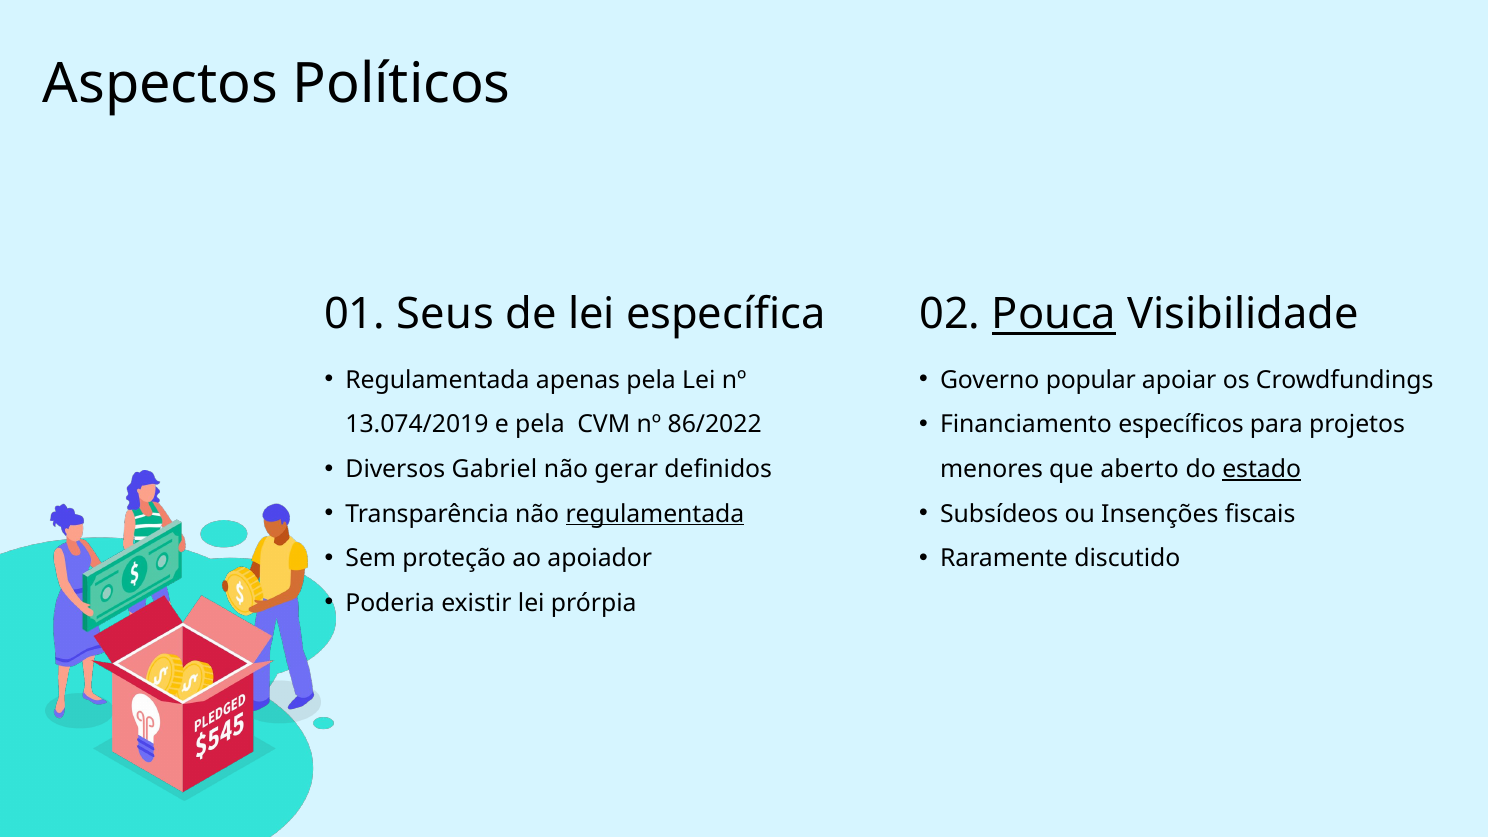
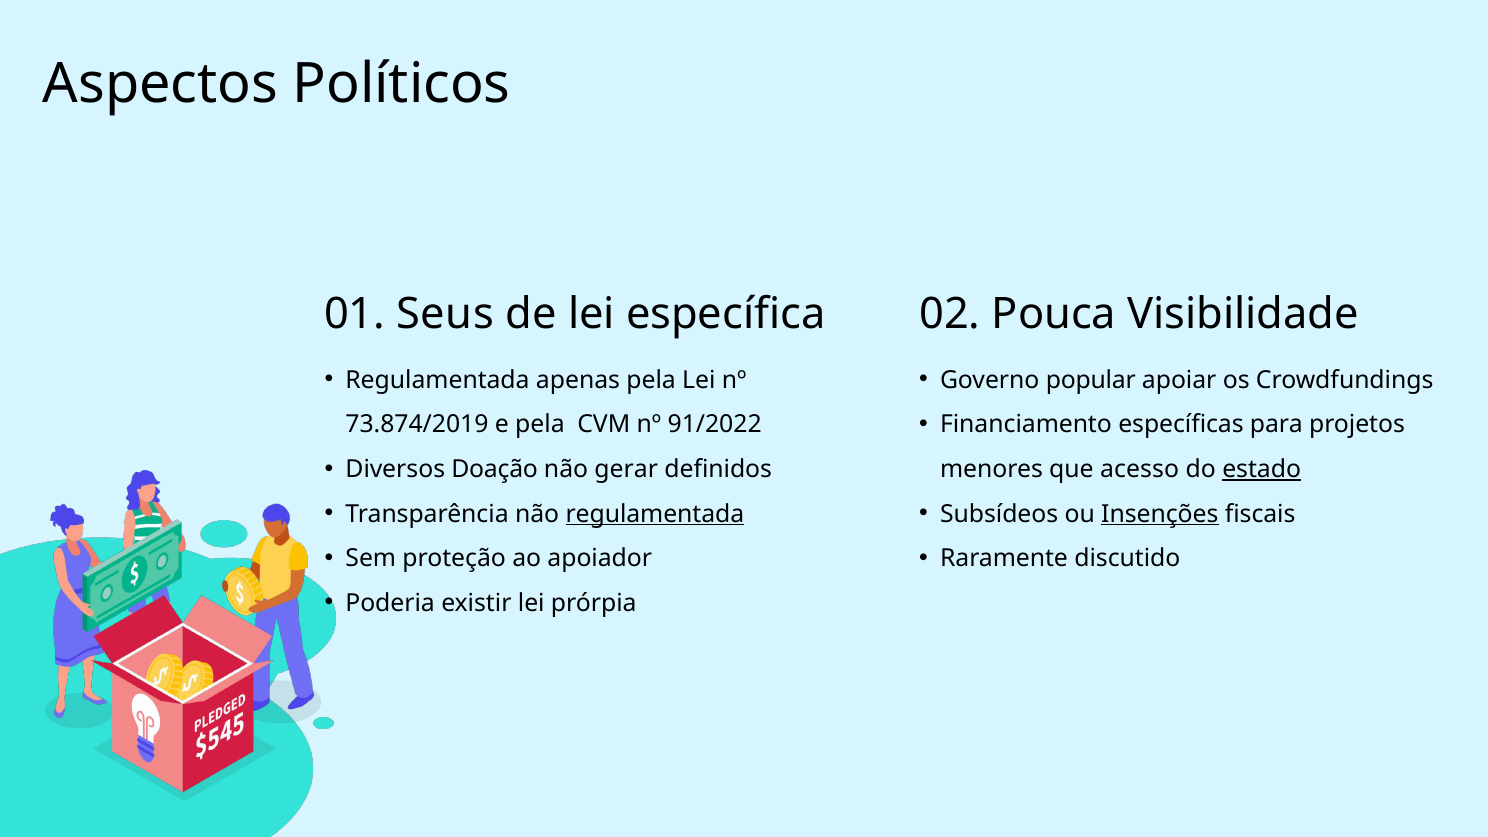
Pouca underline: present -> none
específicos: específicos -> específicas
13.074/2019: 13.074/2019 -> 73.874/2019
86/2022: 86/2022 -> 91/2022
Gabriel: Gabriel -> Doação
aberto: aberto -> acesso
Insenções underline: none -> present
